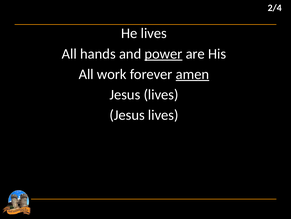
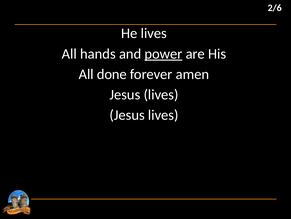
2/4: 2/4 -> 2/6
work: work -> done
amen underline: present -> none
